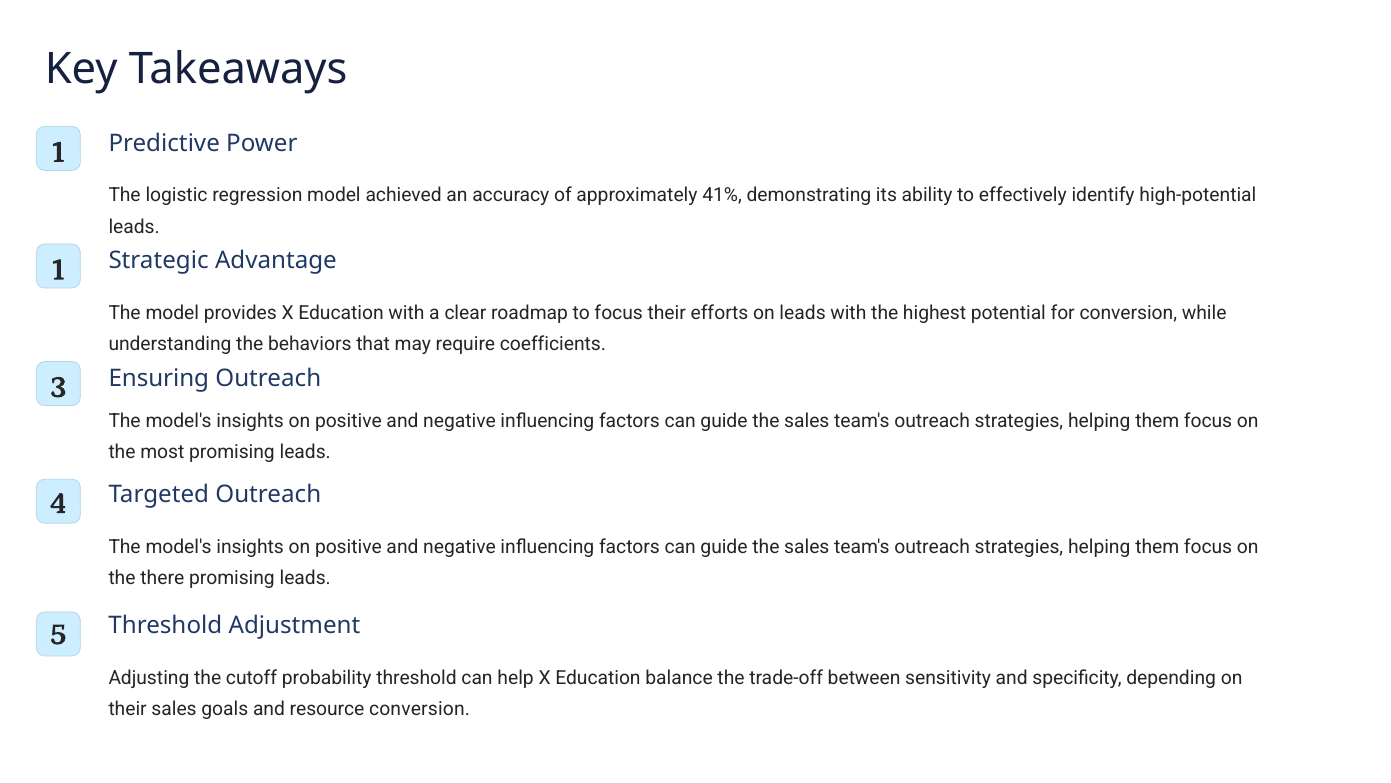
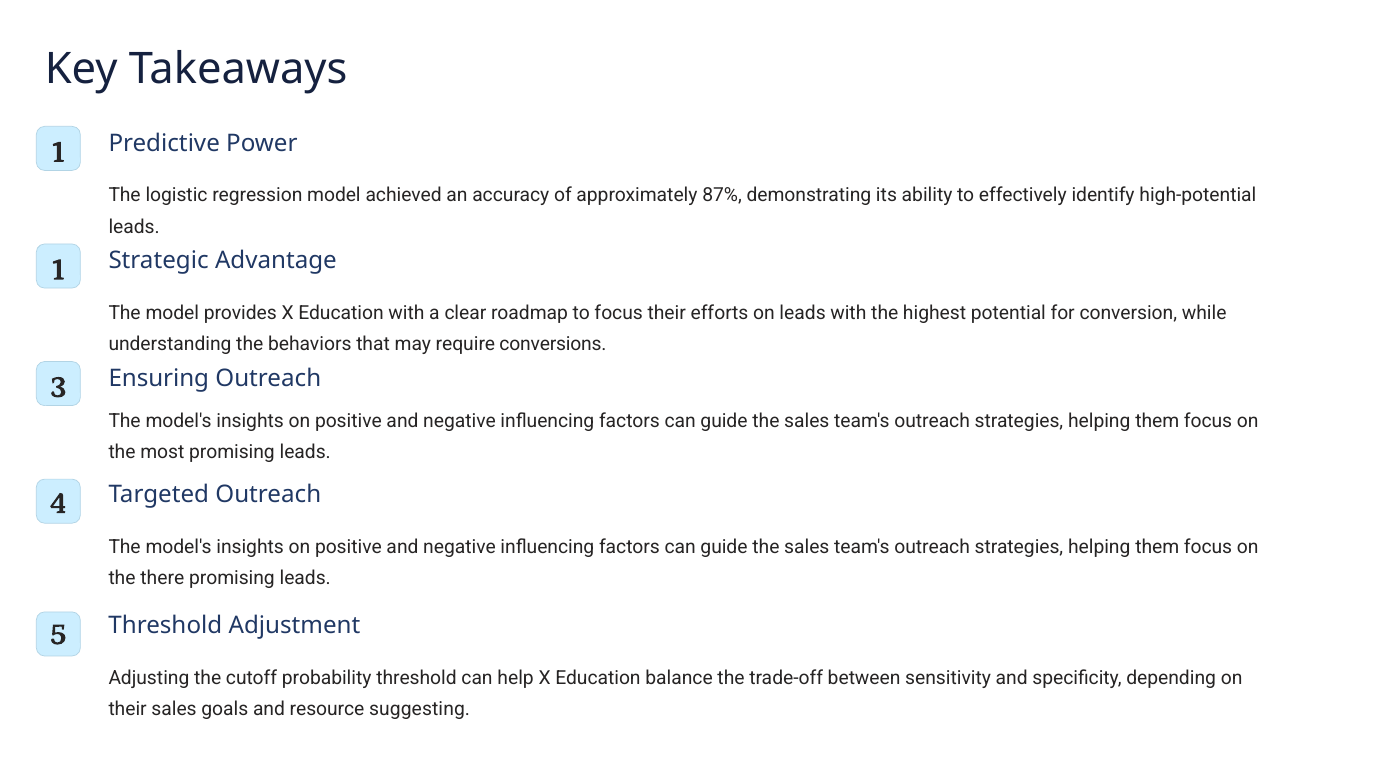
41%: 41% -> 87%
coefficients: coefficients -> conversions
resource conversion: conversion -> suggesting
